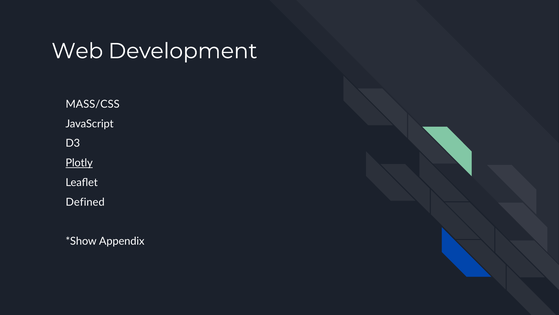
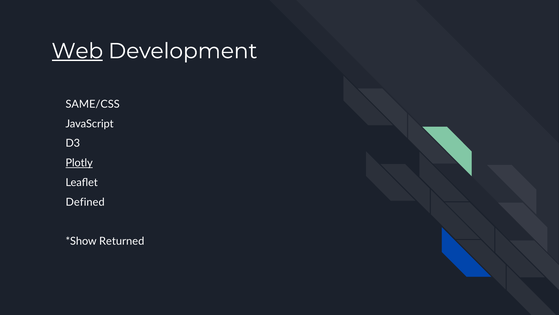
Web underline: none -> present
MASS/CSS: MASS/CSS -> SAME/CSS
Appendix: Appendix -> Returned
